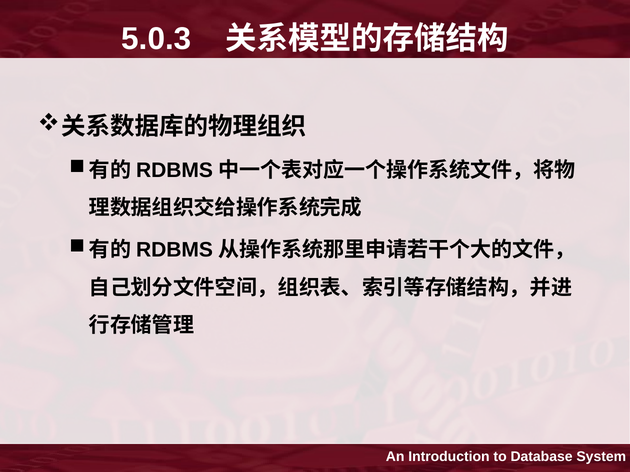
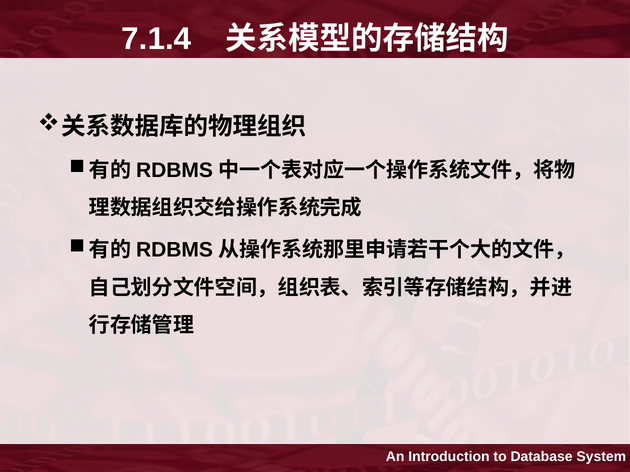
5.0.3: 5.0.3 -> 7.1.4
